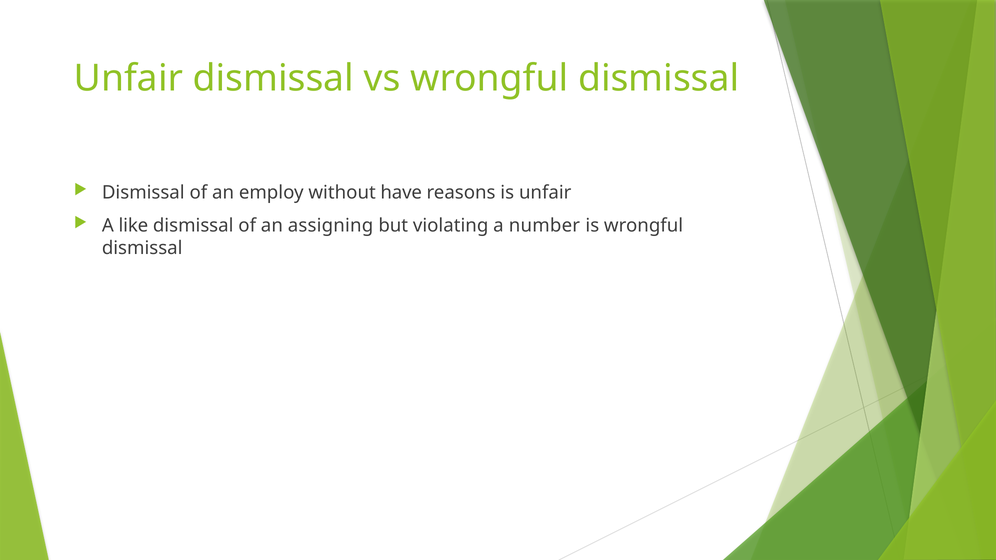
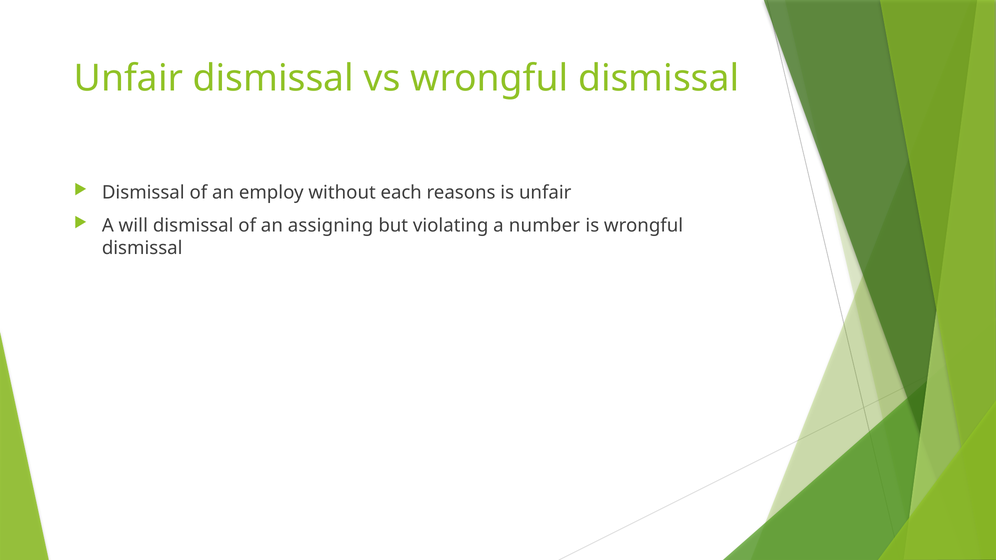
have: have -> each
like: like -> will
